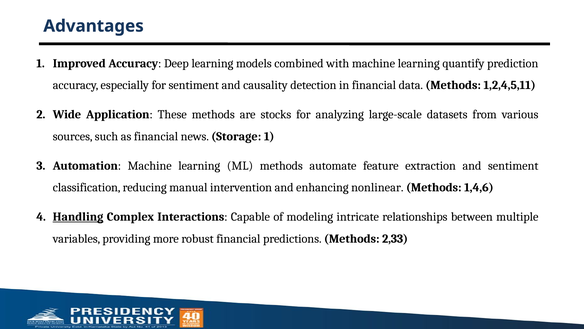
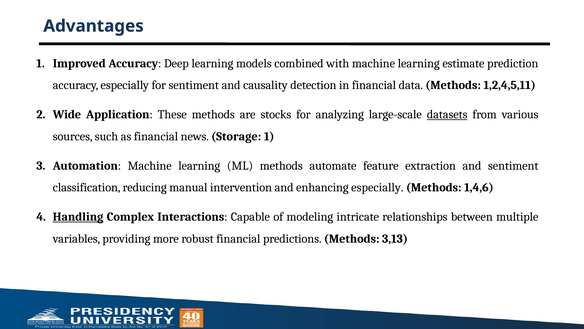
quantify: quantify -> estimate
datasets underline: none -> present
enhancing nonlinear: nonlinear -> especially
2,33: 2,33 -> 3,13
